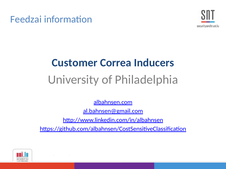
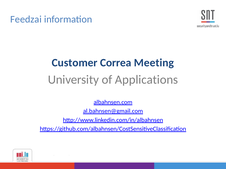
Inducers: Inducers -> Meeting
Philadelphia: Philadelphia -> Applications
